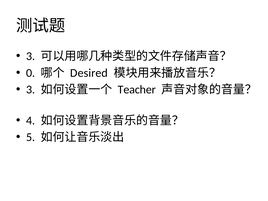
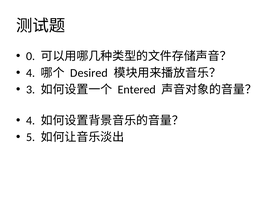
3 at (31, 56): 3 -> 0
0 at (31, 73): 0 -> 4
Teacher: Teacher -> Entered
